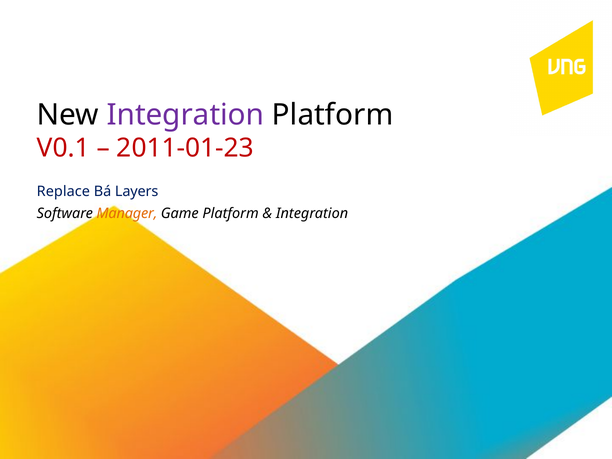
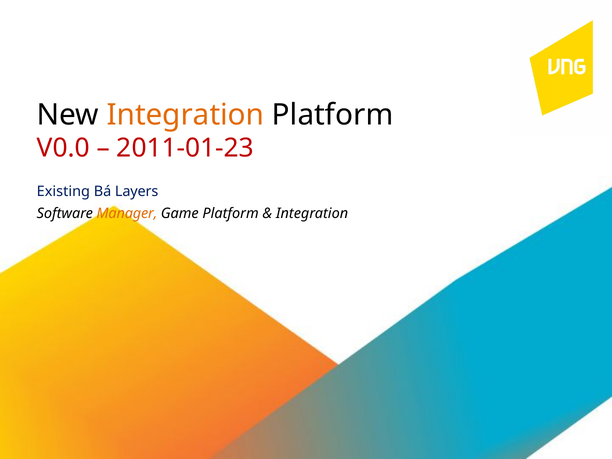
Integration at (185, 115) colour: purple -> orange
V0.1: V0.1 -> V0.0
Replace: Replace -> Existing
